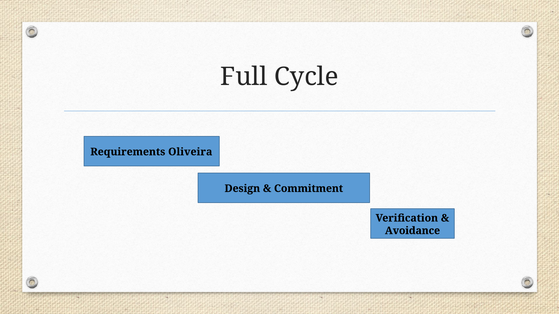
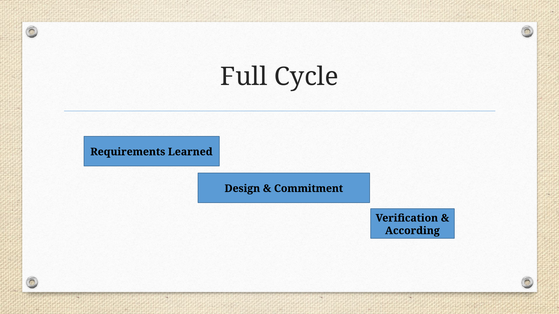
Oliveira: Oliveira -> Learned
Avoidance: Avoidance -> According
